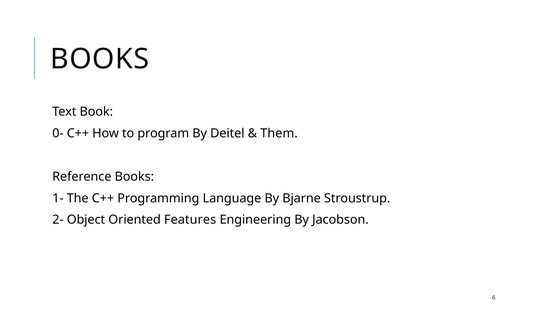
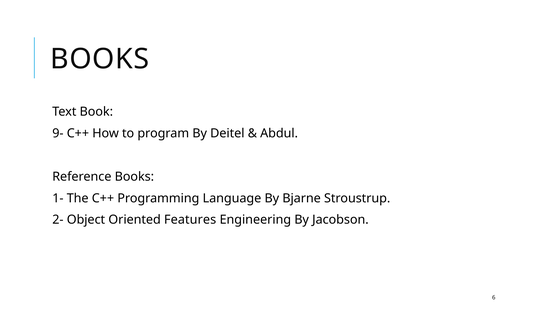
0-: 0- -> 9-
Them: Them -> Abdul
